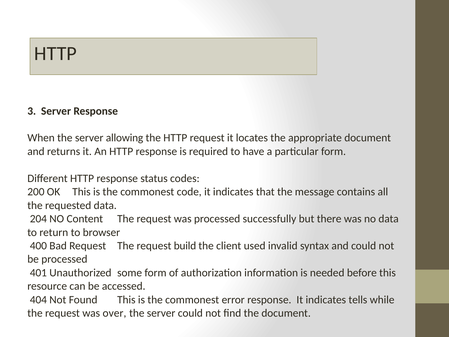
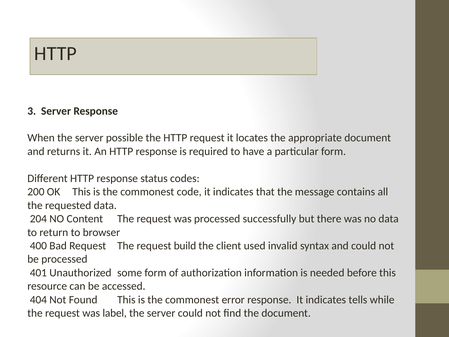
allowing: allowing -> possible
over: over -> label
